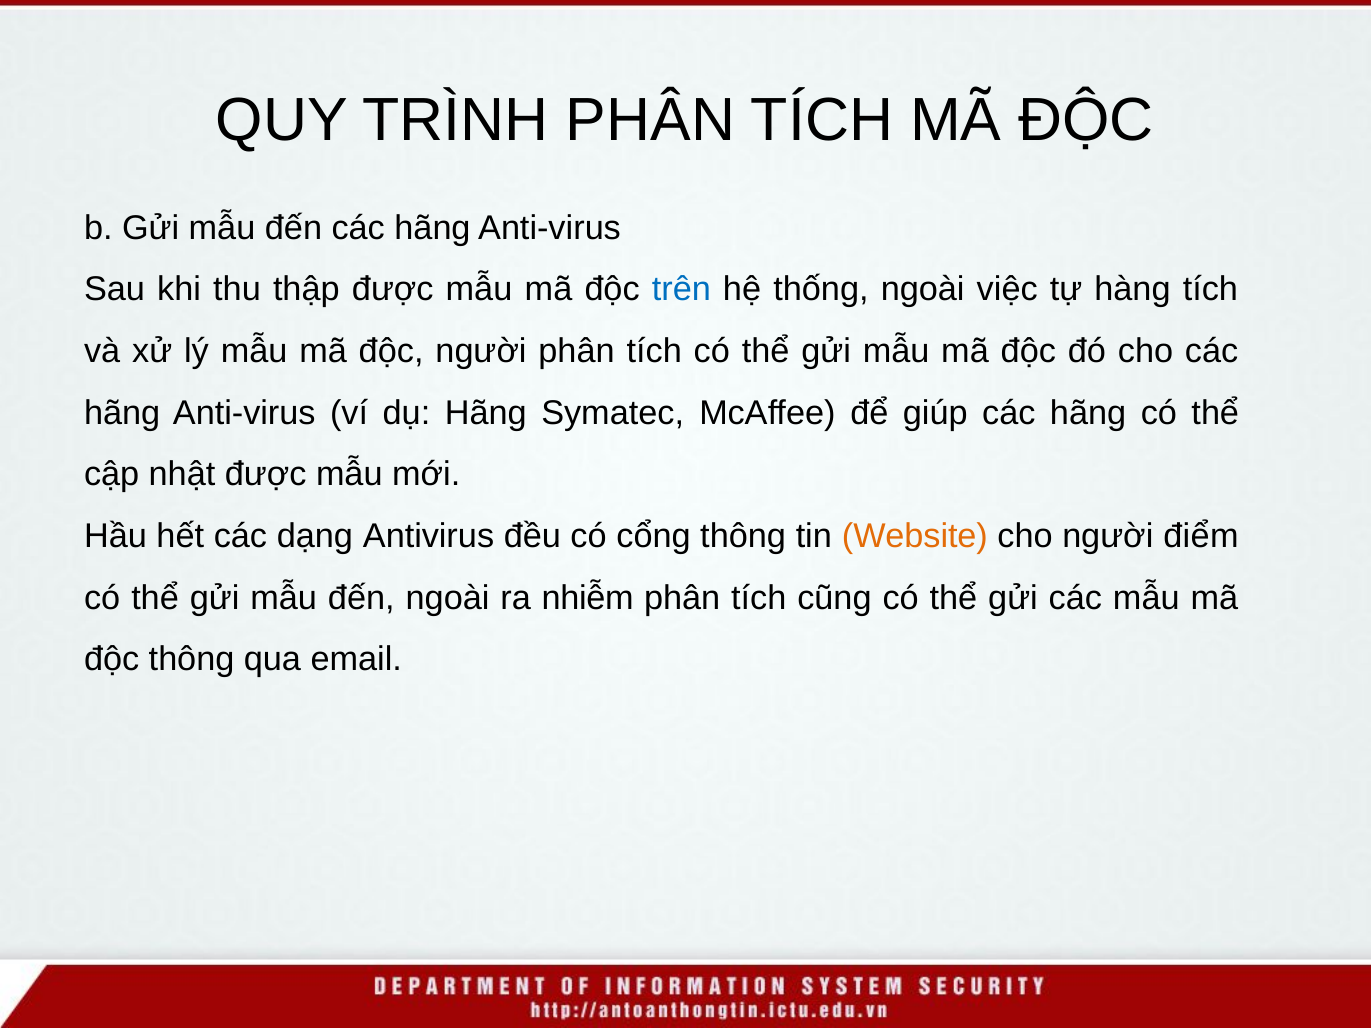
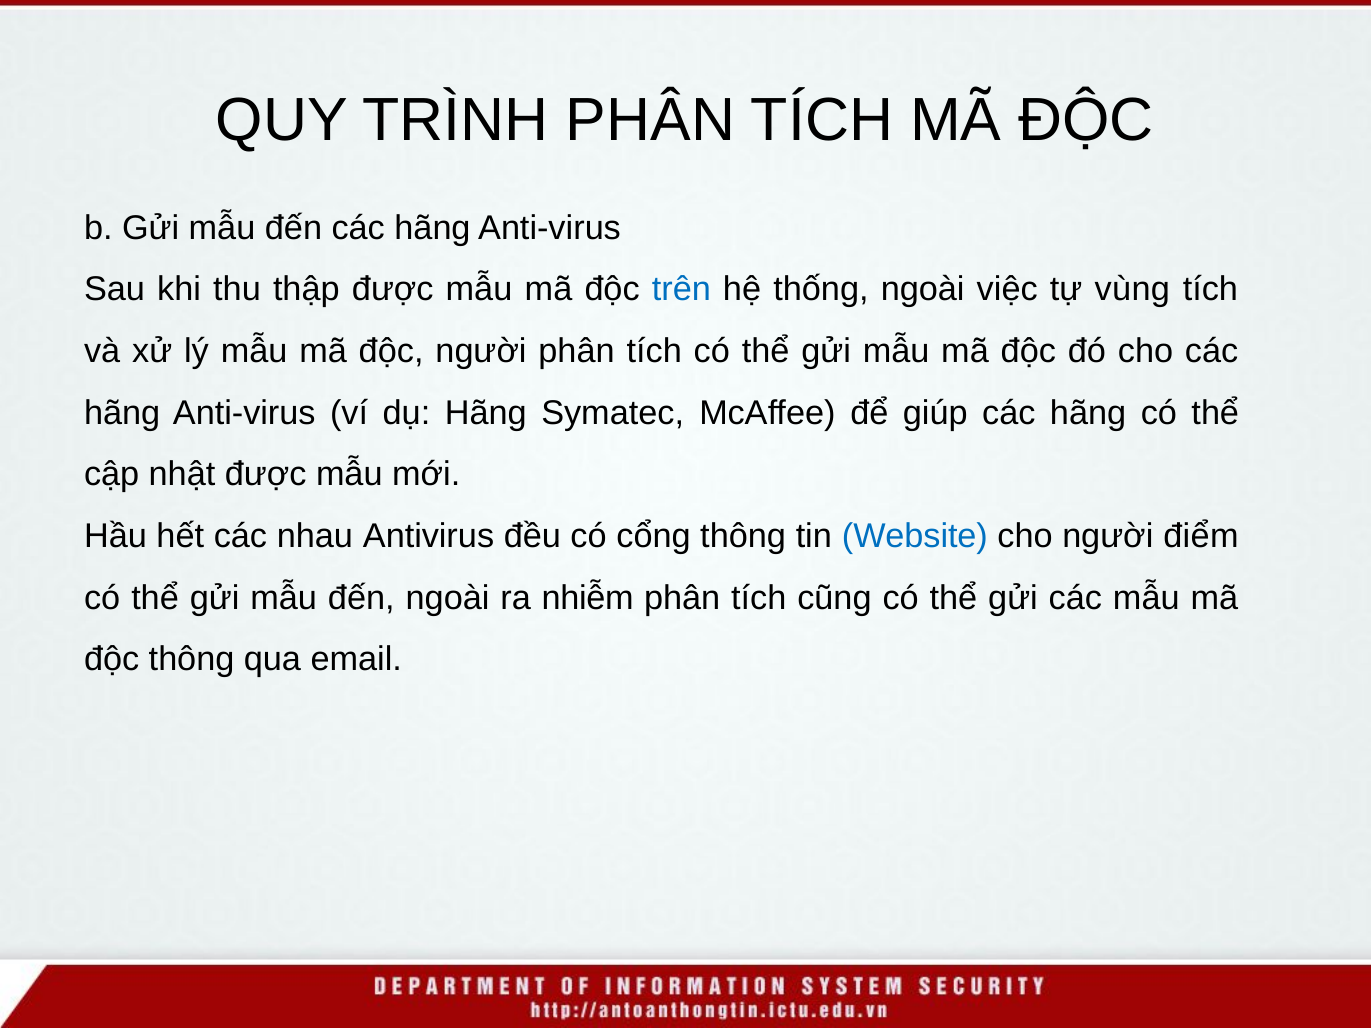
hàng: hàng -> vùng
dạng: dạng -> nhau
Website colour: orange -> blue
